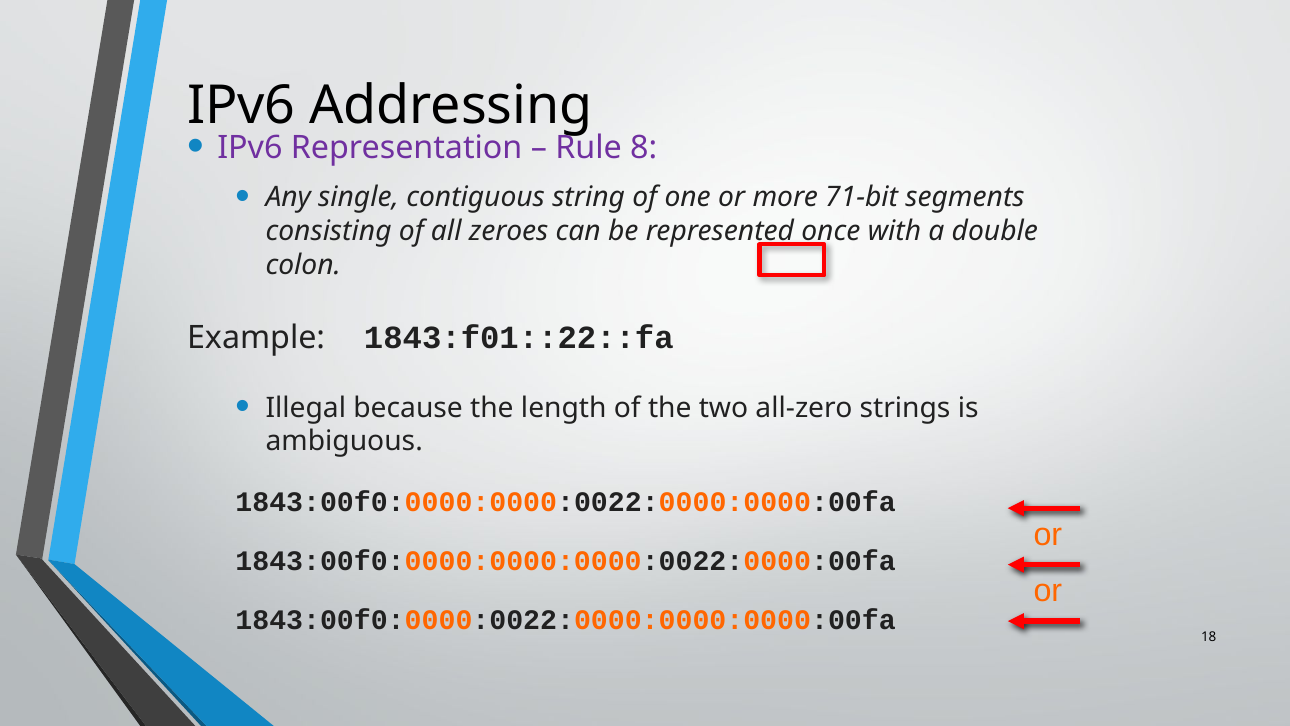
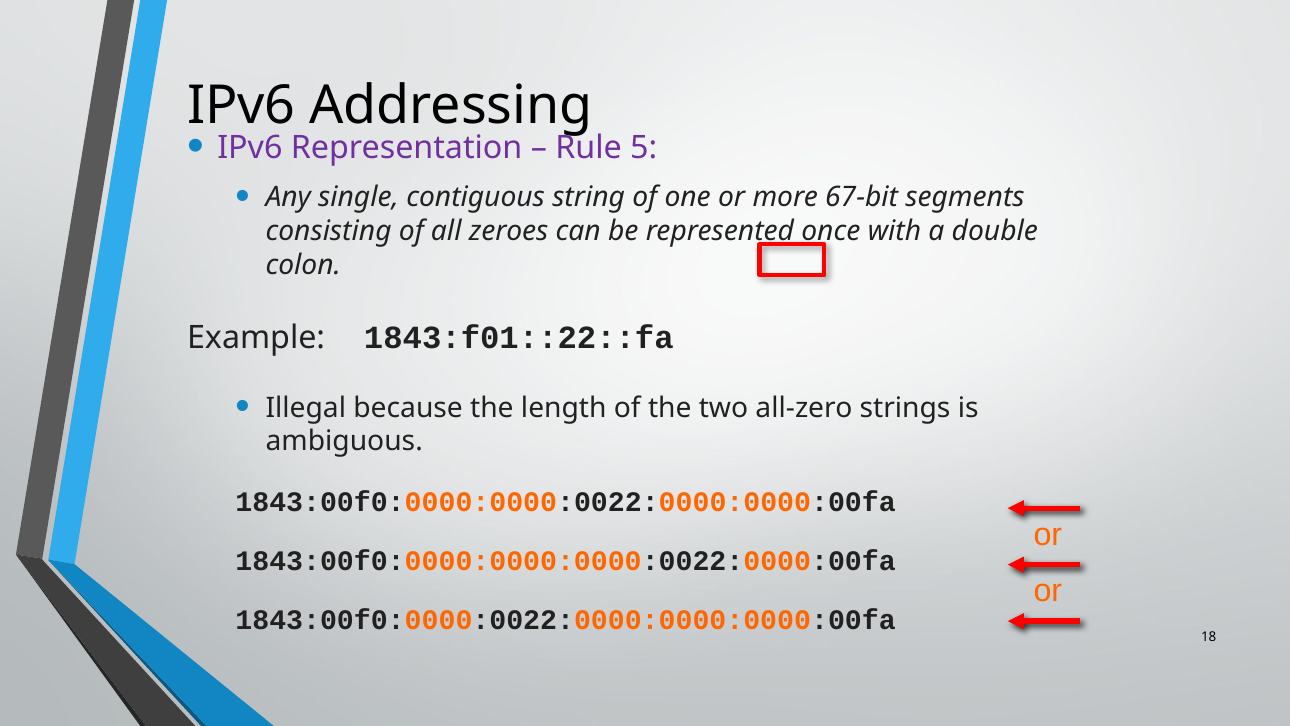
8: 8 -> 5
71-bit: 71-bit -> 67-bit
